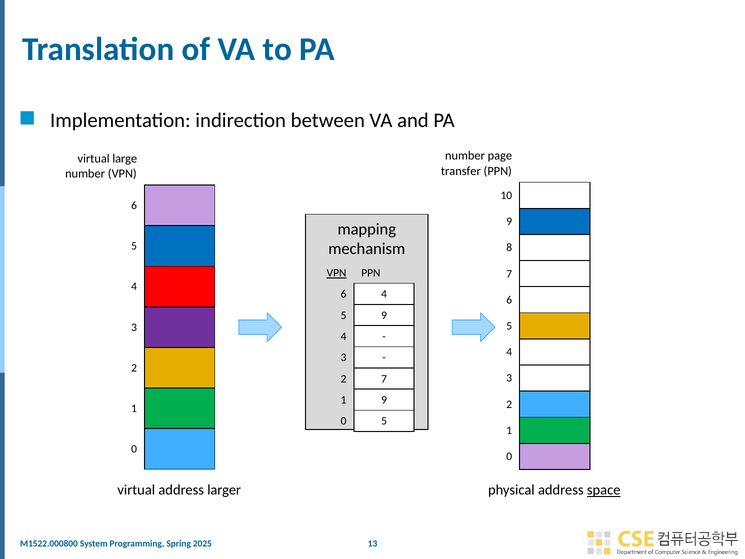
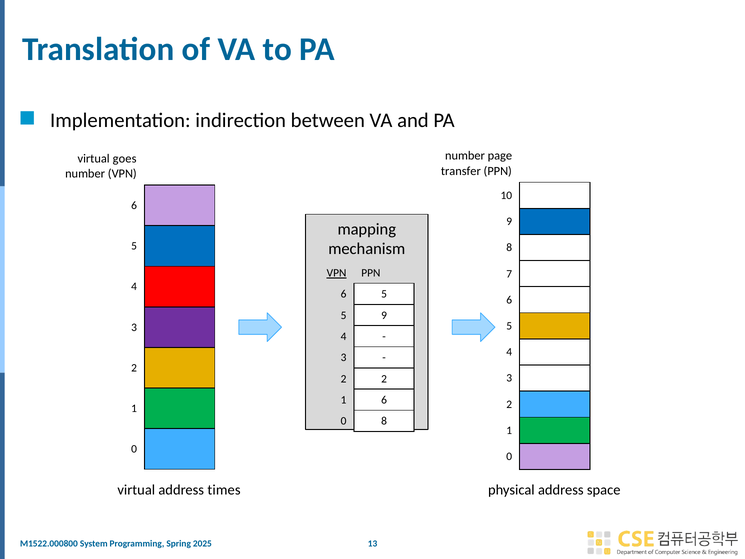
large: large -> goes
4 at (384, 294): 4 -> 5
2 7: 7 -> 2
1 9: 9 -> 6
0 5: 5 -> 8
larger: larger -> times
space underline: present -> none
